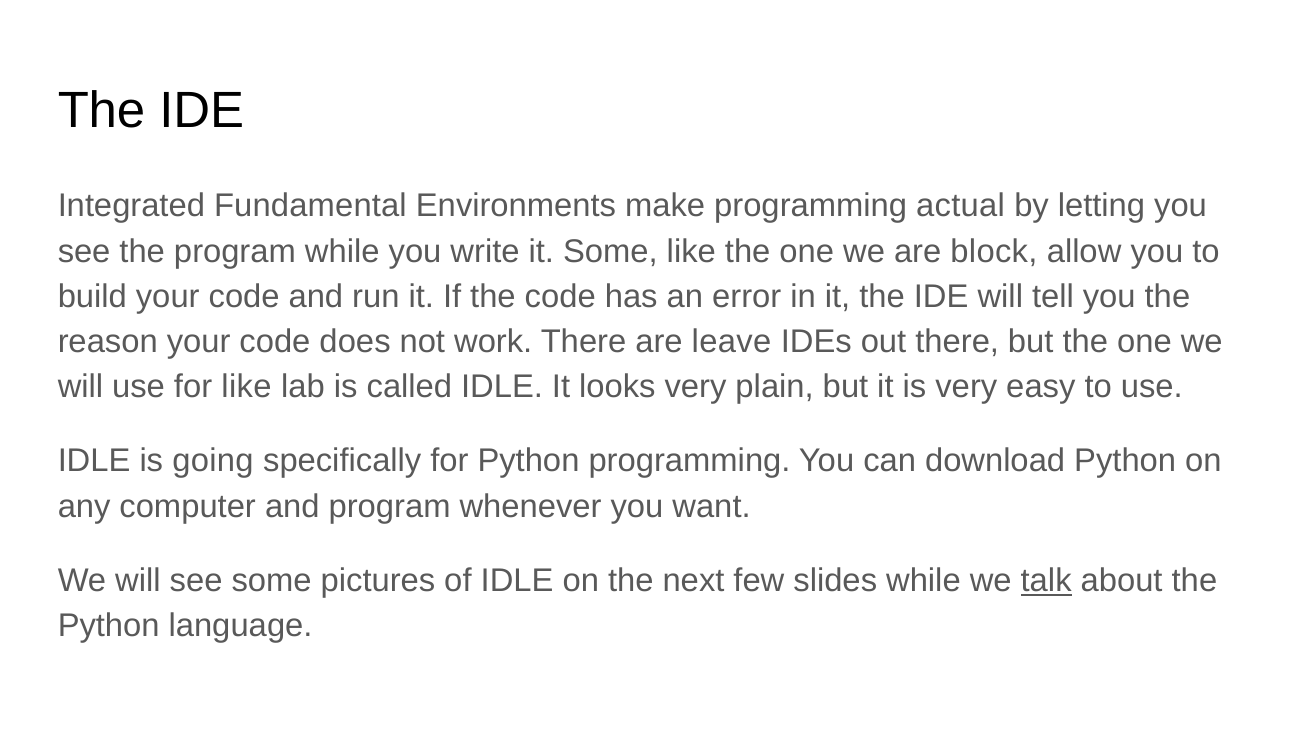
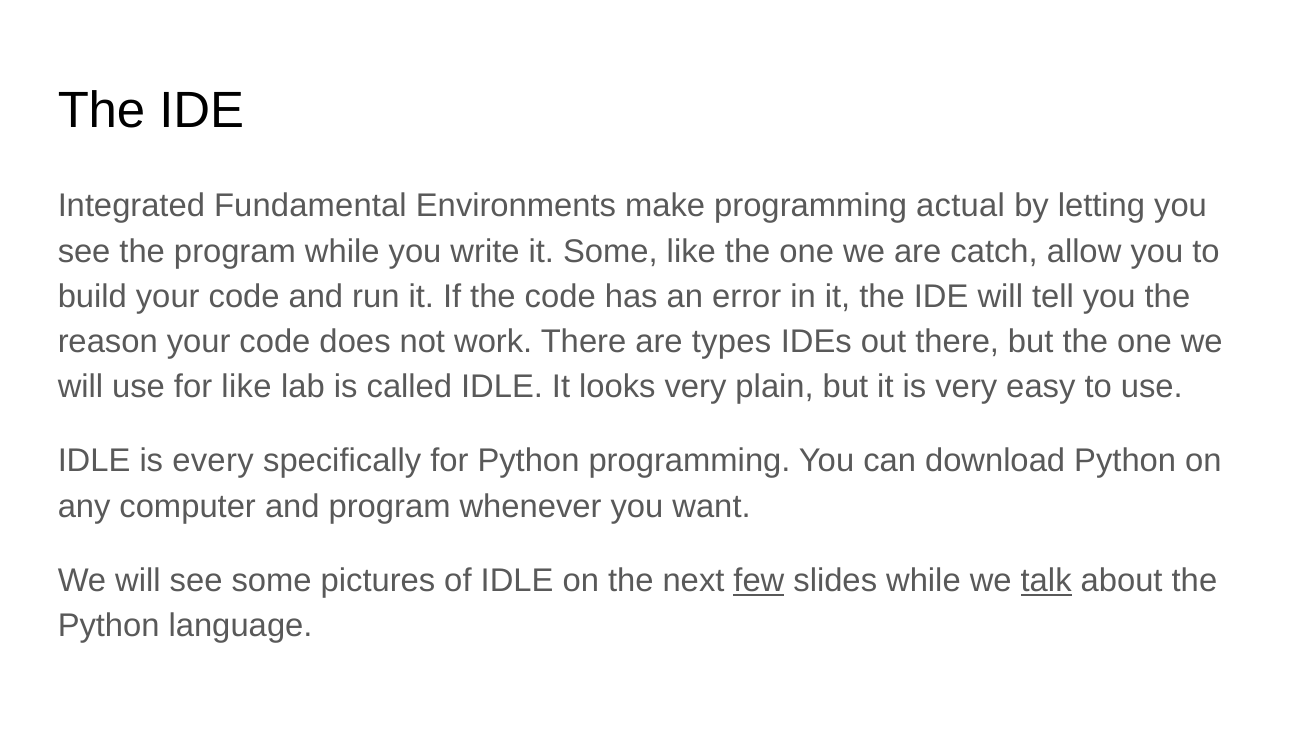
block: block -> catch
leave: leave -> types
going: going -> every
few underline: none -> present
